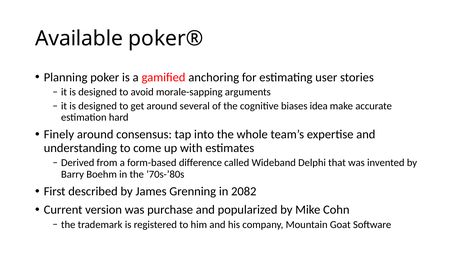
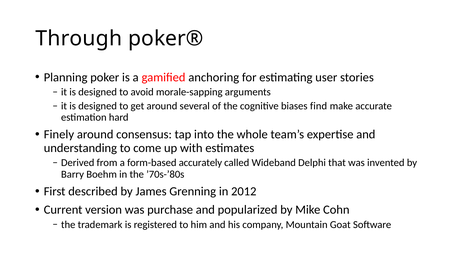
Available: Available -> Through
idea: idea -> find
difference: difference -> accurately
2082: 2082 -> 2012
